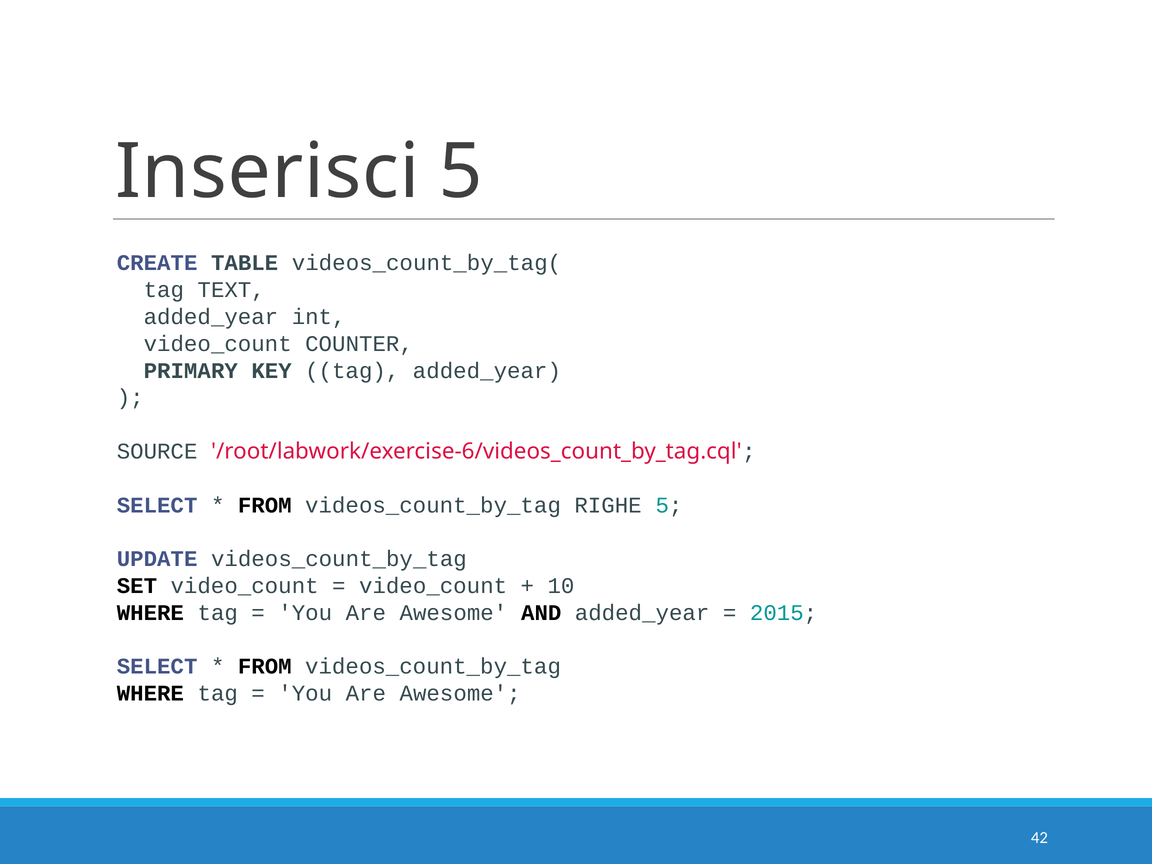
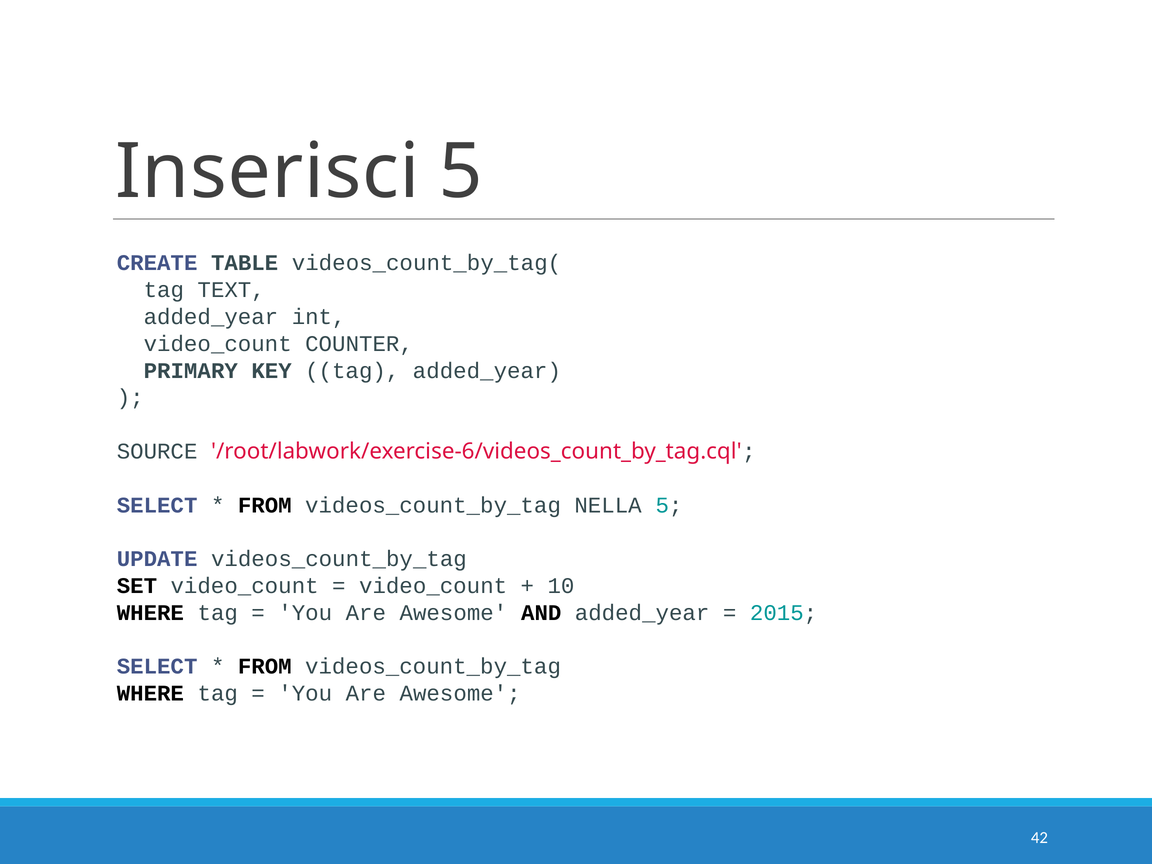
RIGHE: RIGHE -> NELLA
